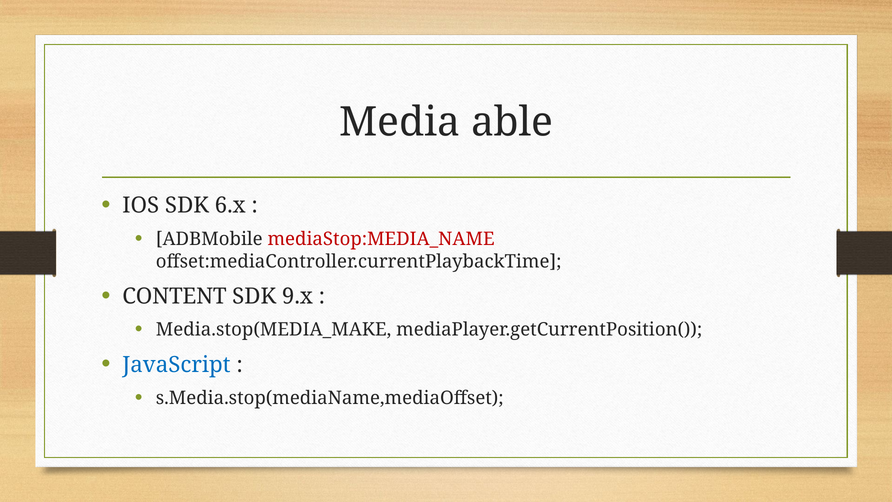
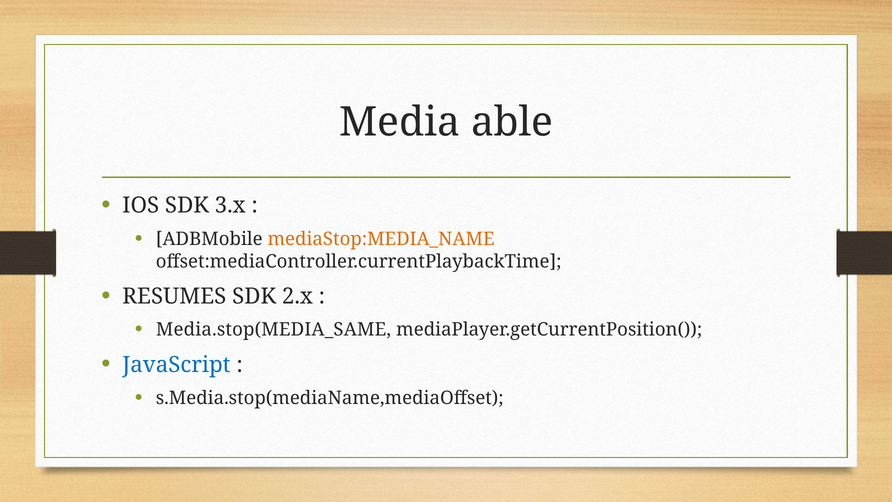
6.x: 6.x -> 3.x
mediaStop:MEDIA_NAME colour: red -> orange
CONTENT: CONTENT -> RESUMES
9.x: 9.x -> 2.x
Media.stop(MEDIA_MAKE: Media.stop(MEDIA_MAKE -> Media.stop(MEDIA_SAME
